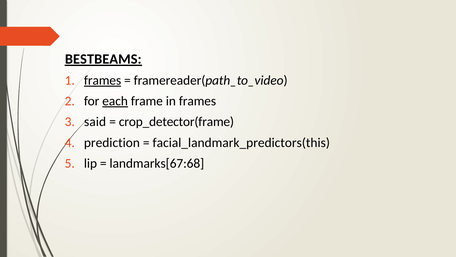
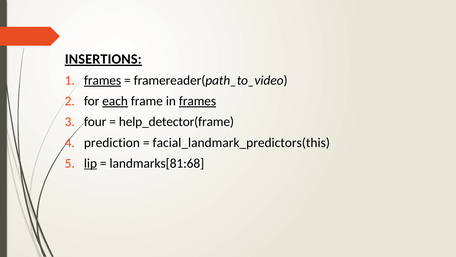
BESTBEAMS: BESTBEAMS -> INSERTIONS
frames at (197, 101) underline: none -> present
said: said -> four
crop_detector(frame: crop_detector(frame -> help_detector(frame
lip underline: none -> present
landmarks[67:68: landmarks[67:68 -> landmarks[81:68
